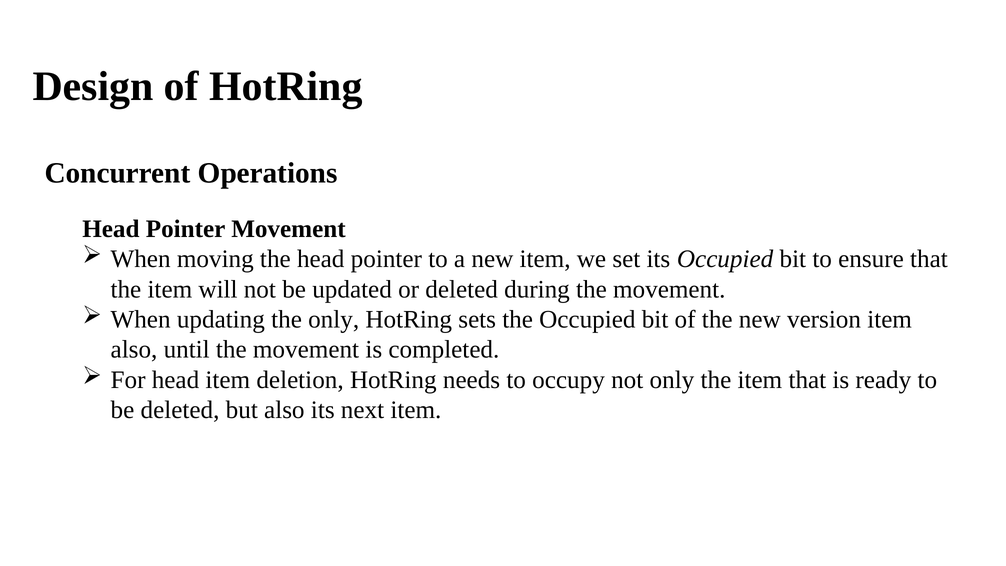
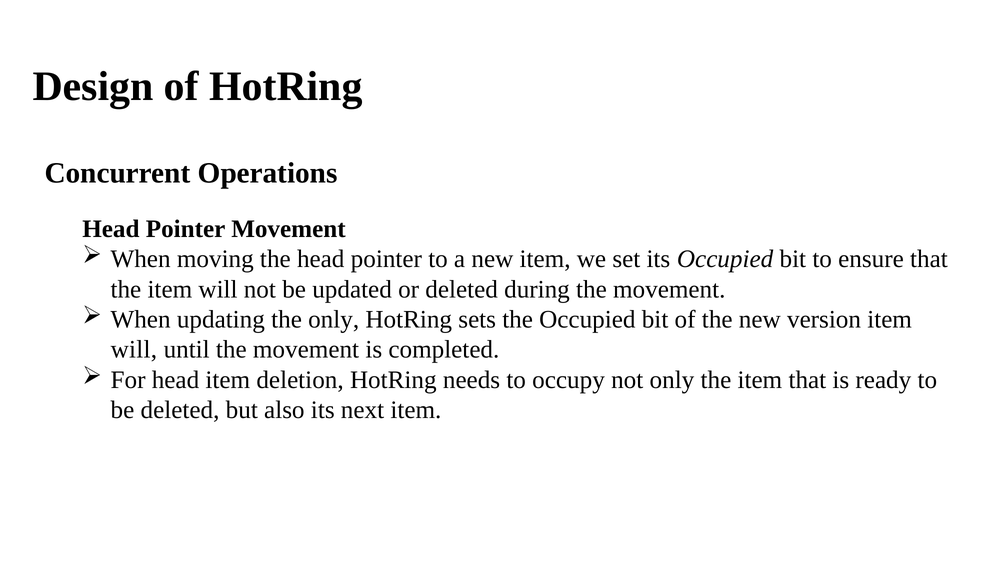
also at (134, 350): also -> will
